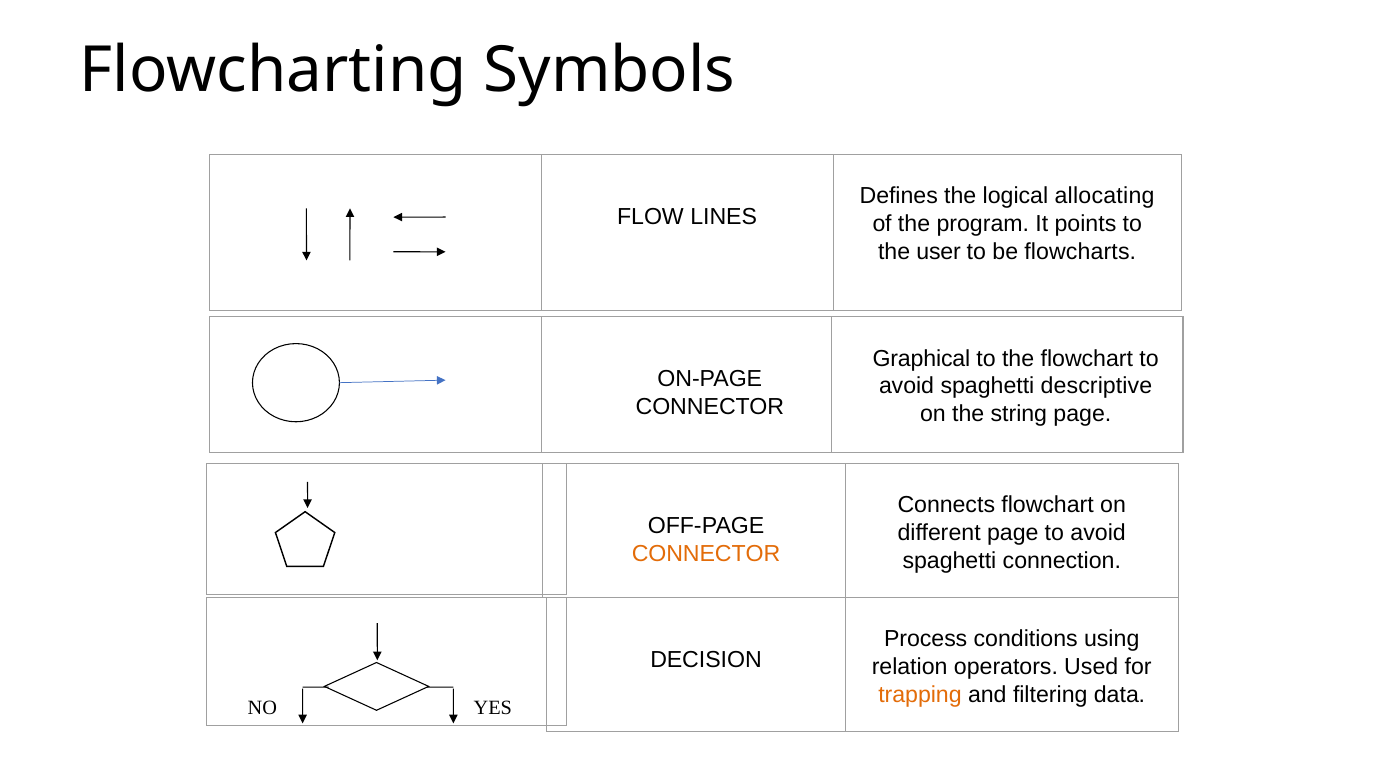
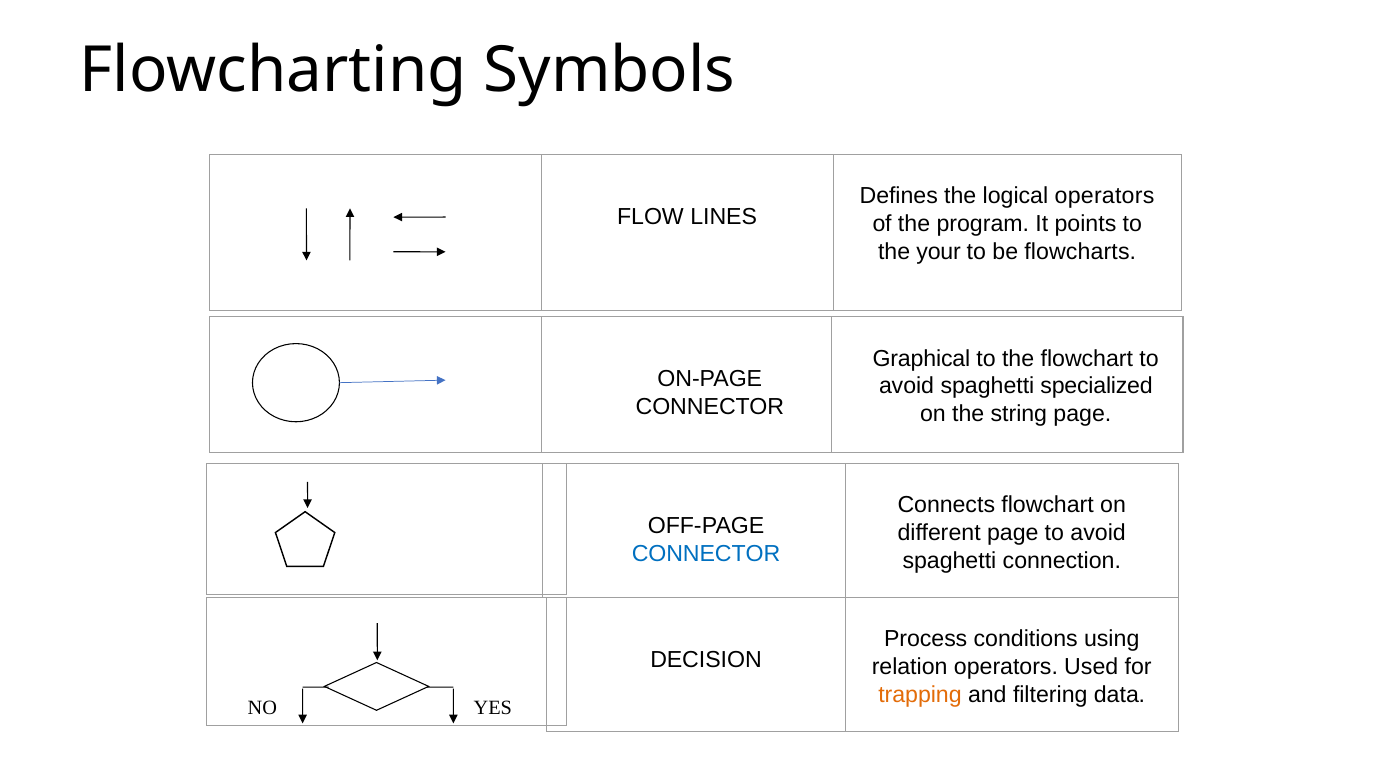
logical allocating: allocating -> operators
user: user -> your
descriptive: descriptive -> specialized
CONNECTOR at (706, 554) colour: orange -> blue
